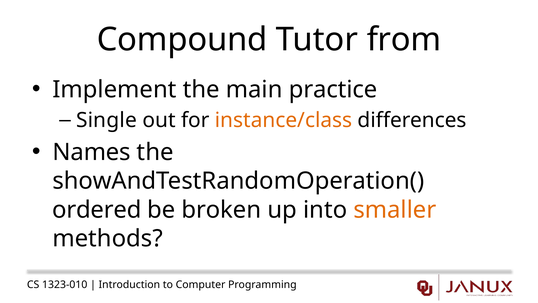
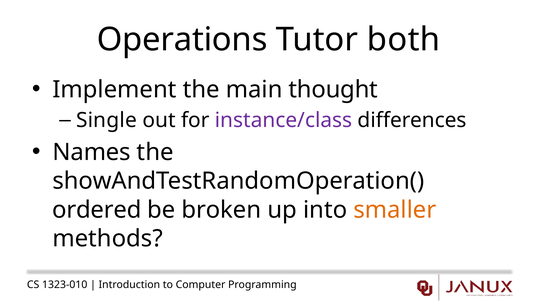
Compound: Compound -> Operations
from: from -> both
practice: practice -> thought
instance/class colour: orange -> purple
